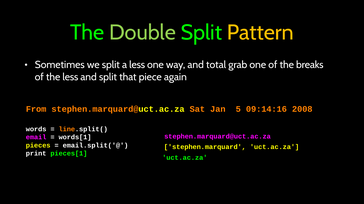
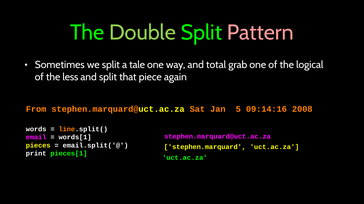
Pattern colour: yellow -> pink
a less: less -> tale
breaks: breaks -> logical
